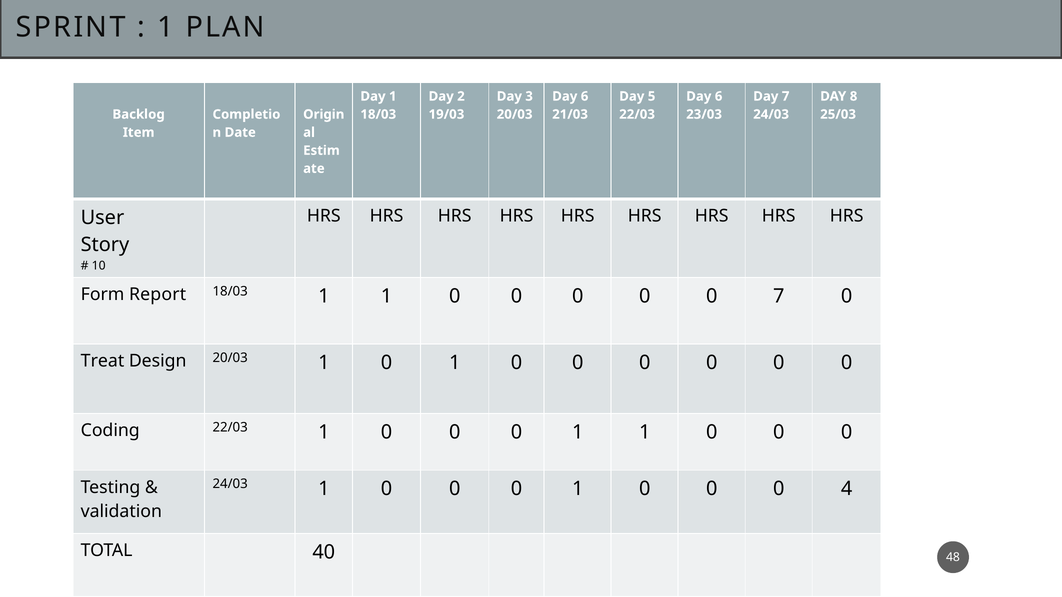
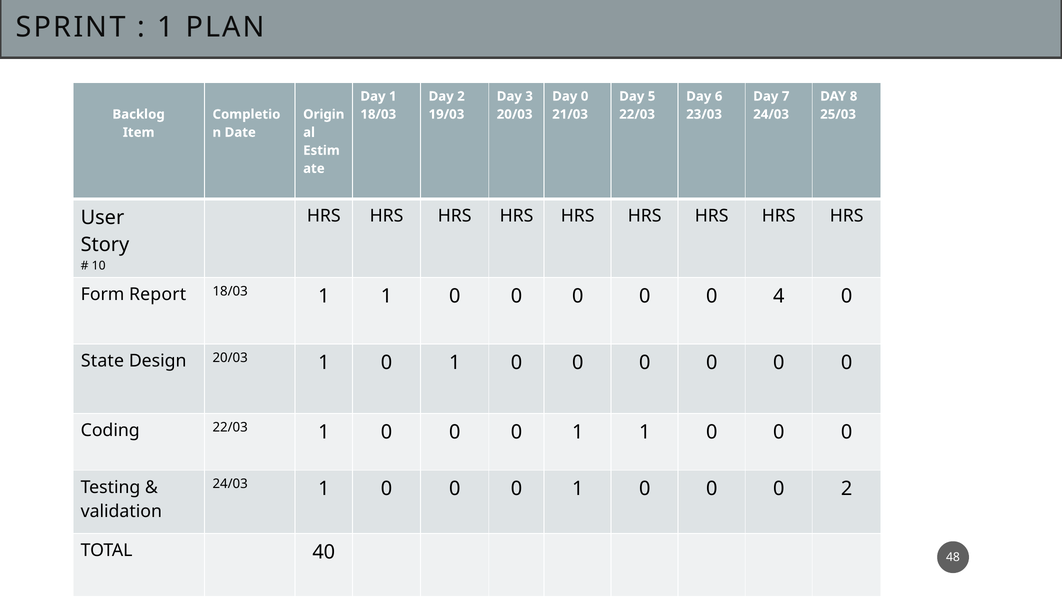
6 at (585, 96): 6 -> 0
0 7: 7 -> 4
Treat: Treat -> State
0 4: 4 -> 2
